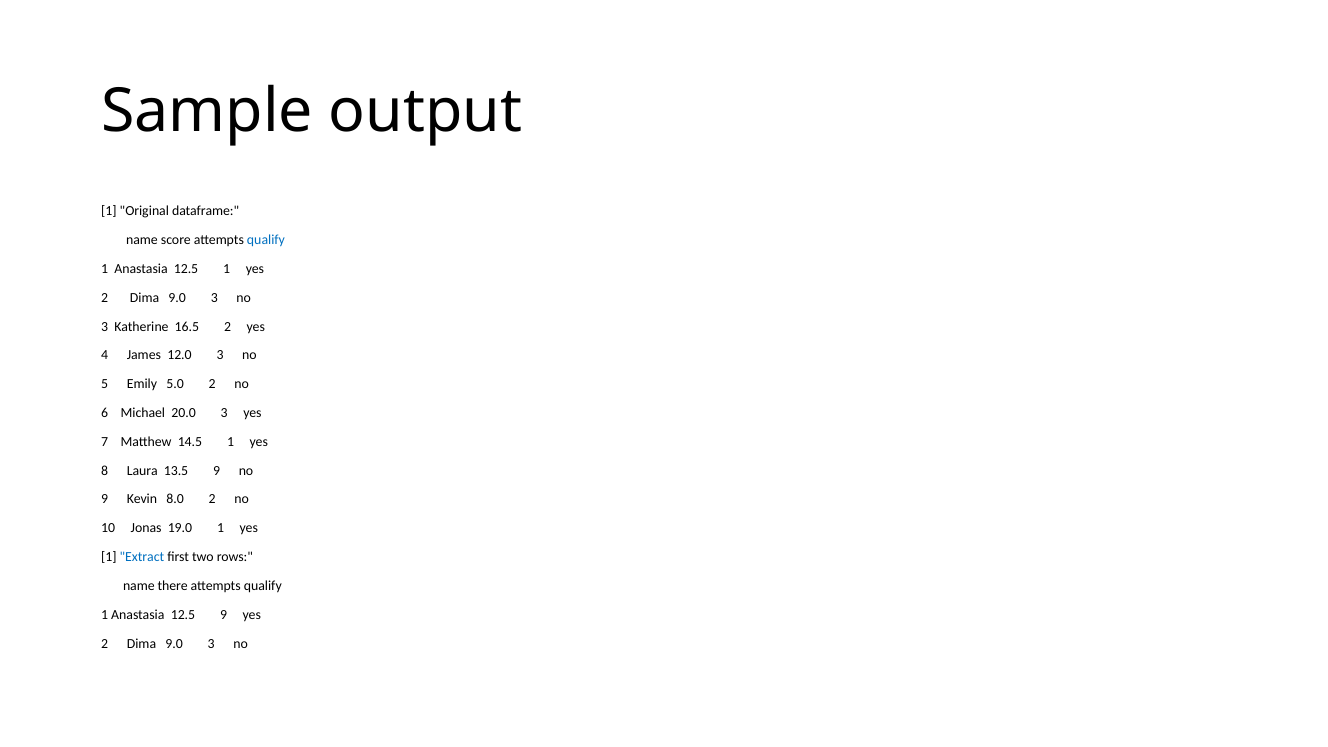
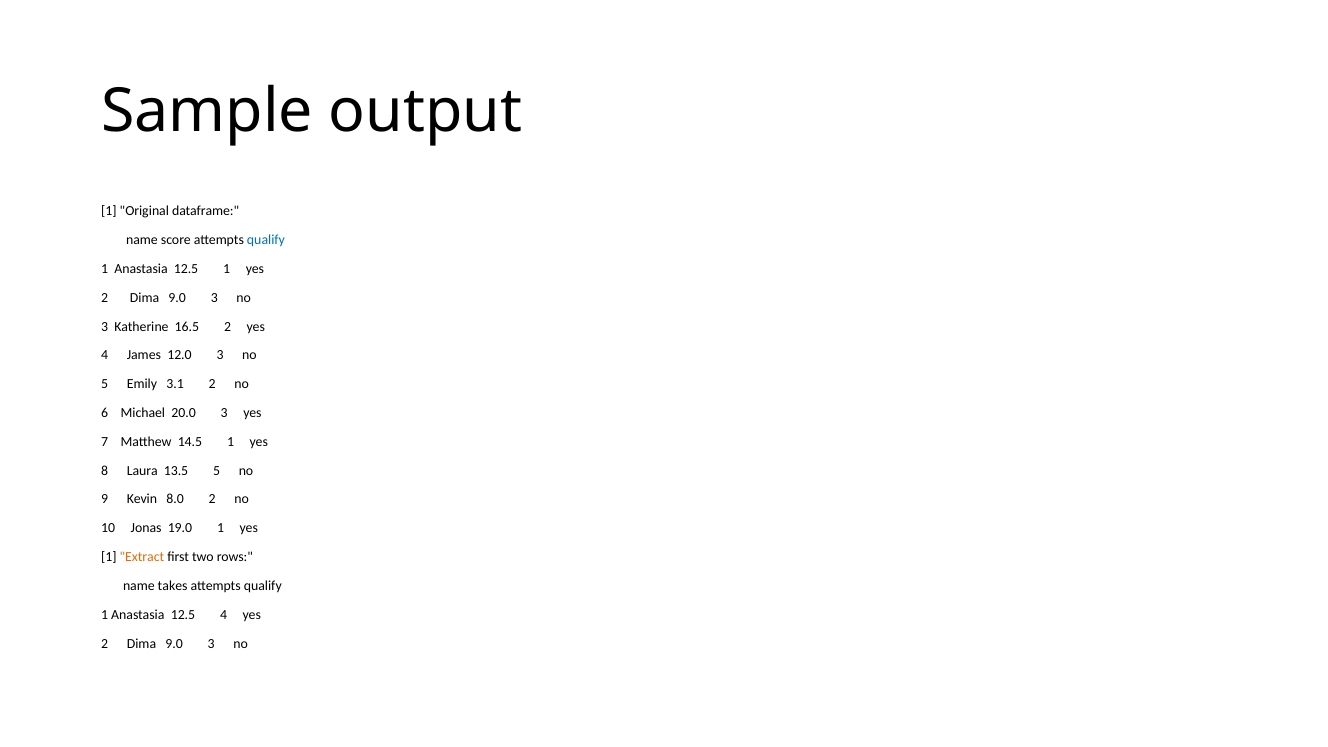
5.0: 5.0 -> 3.1
13.5 9: 9 -> 5
Extract colour: blue -> orange
there: there -> takes
12.5 9: 9 -> 4
